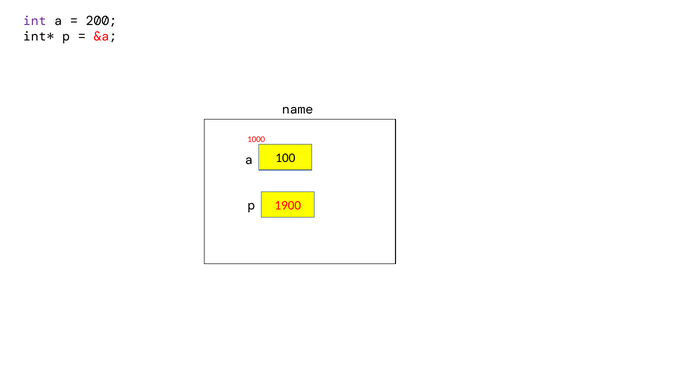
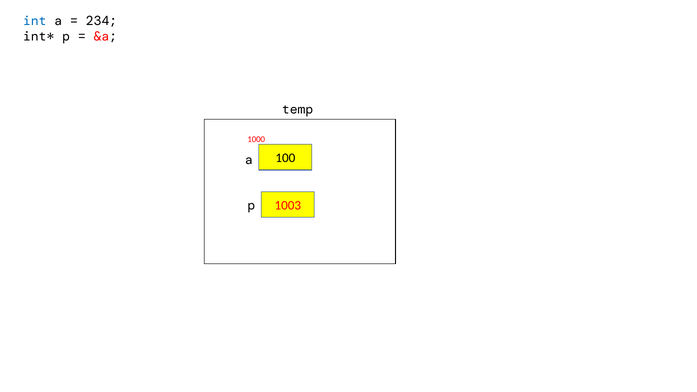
int colour: purple -> blue
200: 200 -> 234
name: name -> temp
1900: 1900 -> 1003
